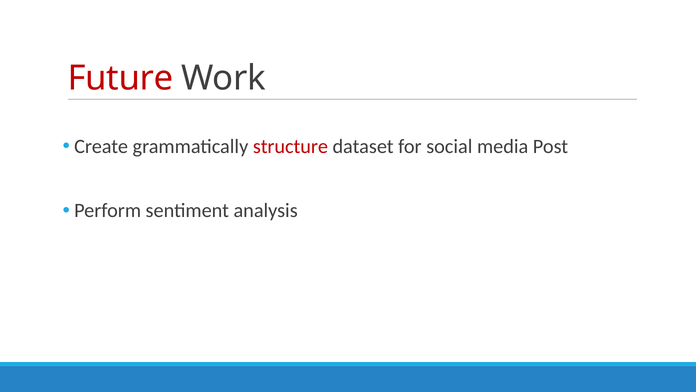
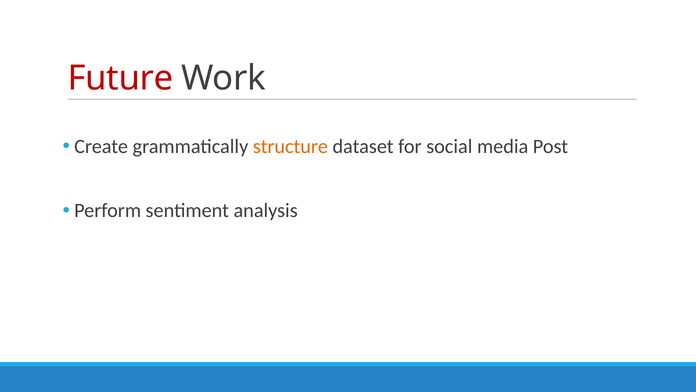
structure colour: red -> orange
